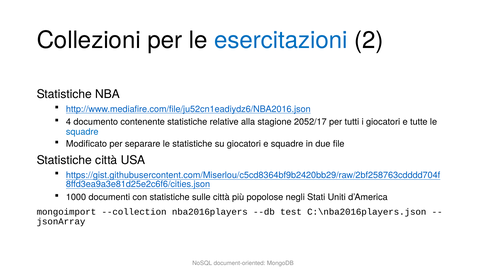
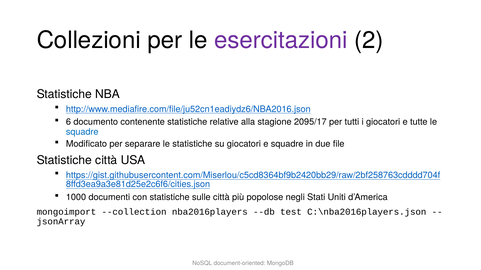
esercitazioni colour: blue -> purple
4: 4 -> 6
2052/17: 2052/17 -> 2095/17
